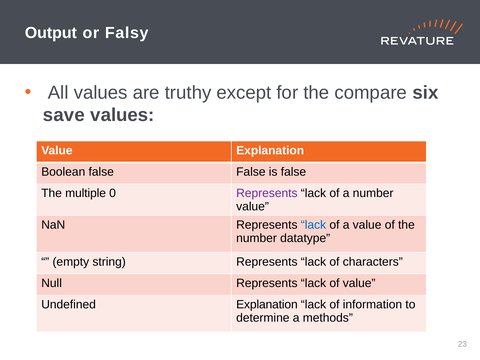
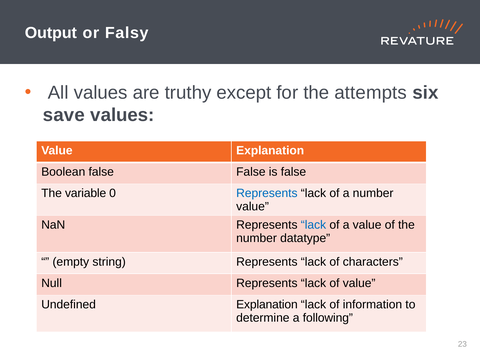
compare: compare -> attempts
multiple: multiple -> variable
Represents at (267, 193) colour: purple -> blue
methods: methods -> following
